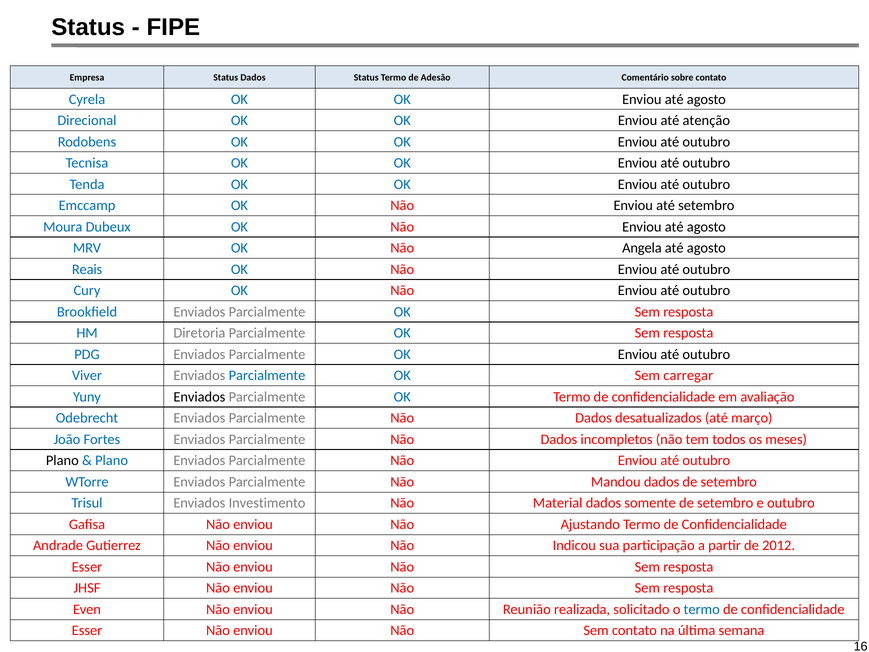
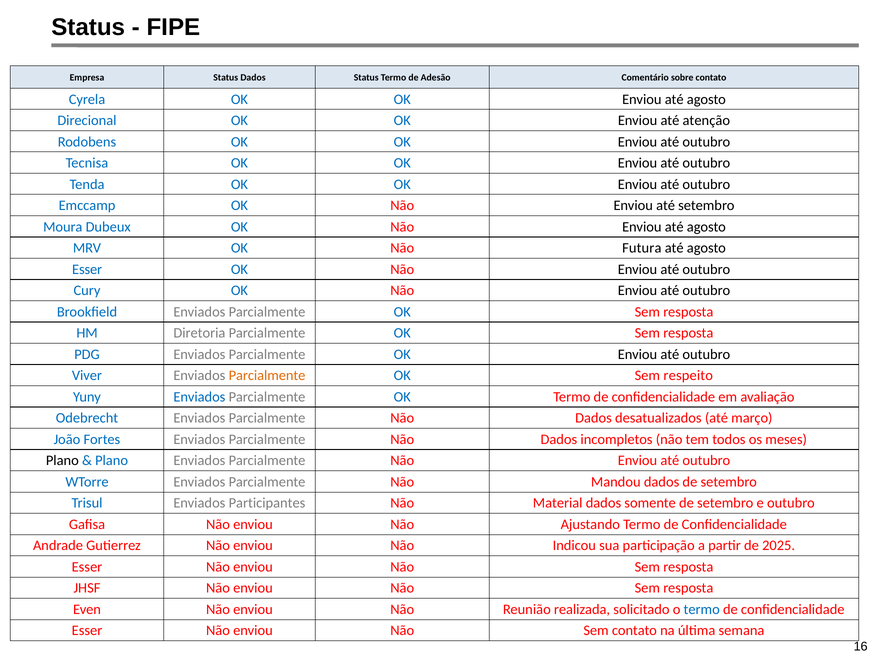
Angela: Angela -> Futura
Reais at (87, 269): Reais -> Esser
Parcialmente at (267, 375) colour: blue -> orange
carregar: carregar -> respeito
Enviados at (199, 397) colour: black -> blue
Investimento: Investimento -> Participantes
2012: 2012 -> 2025
